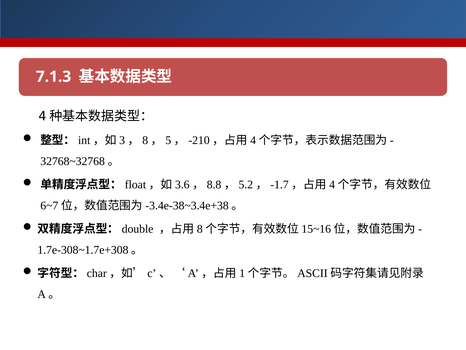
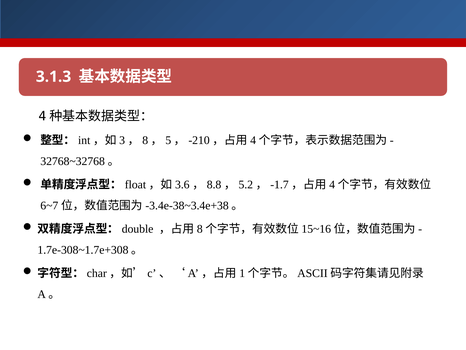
7.1.3: 7.1.3 -> 3.1.3
